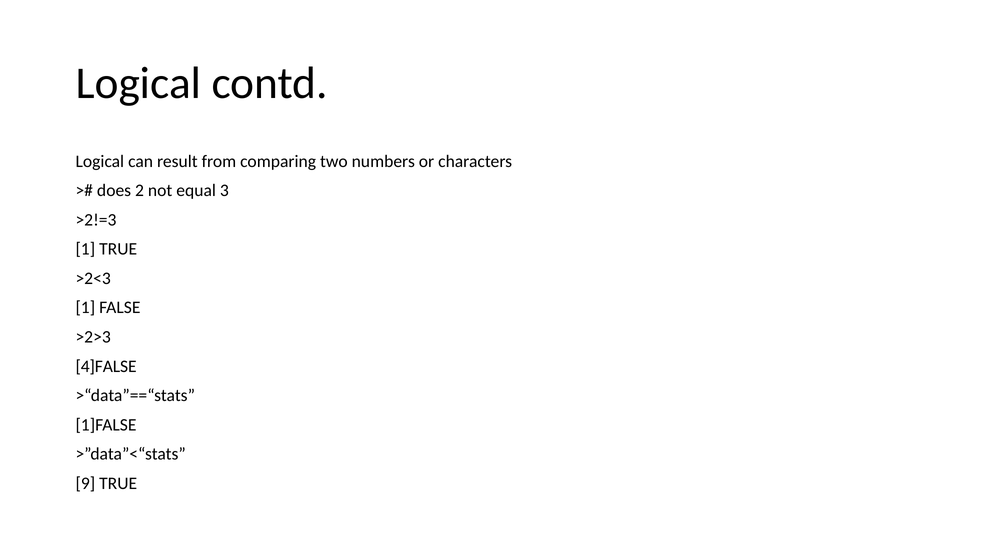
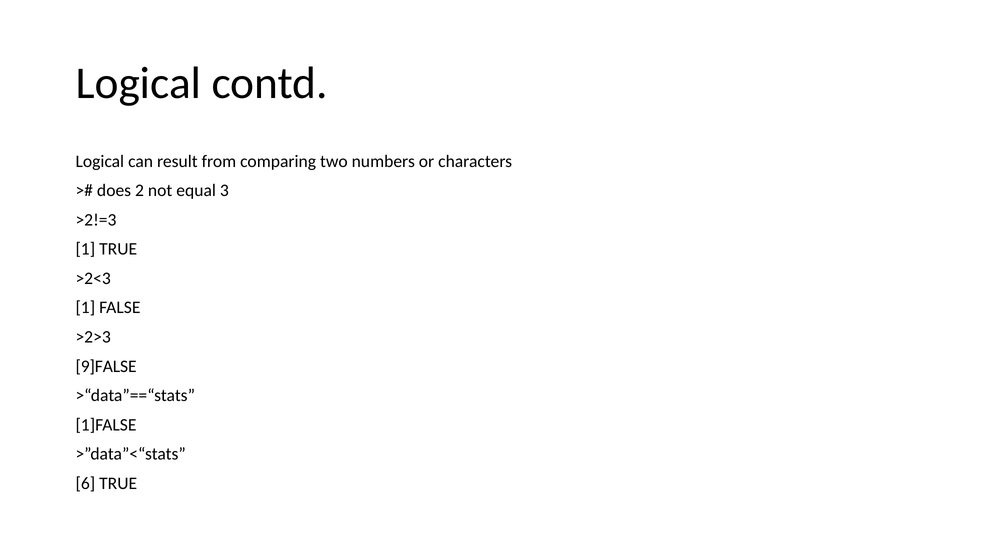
4]FALSE: 4]FALSE -> 9]FALSE
9: 9 -> 6
